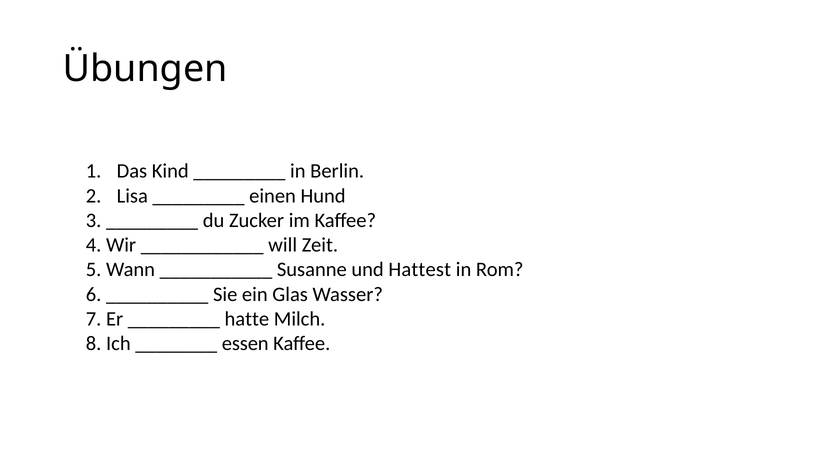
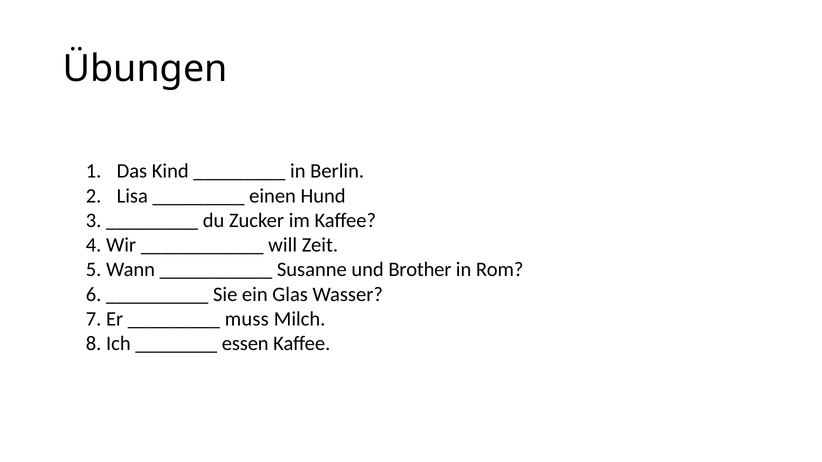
Hattest: Hattest -> Brother
hatte: hatte -> muss
